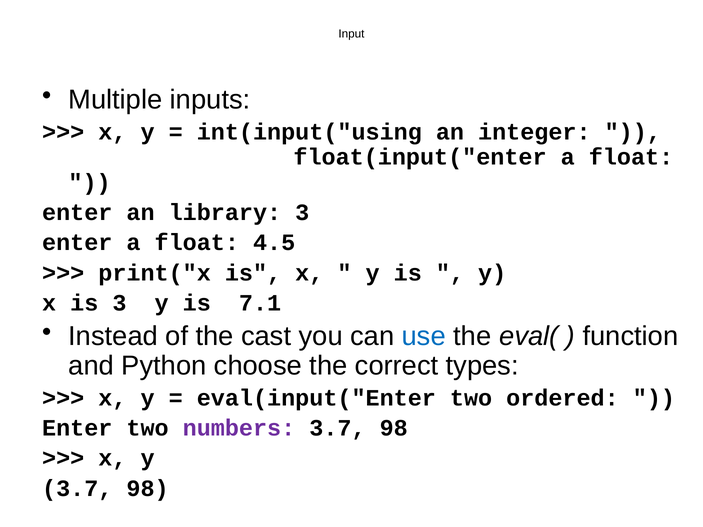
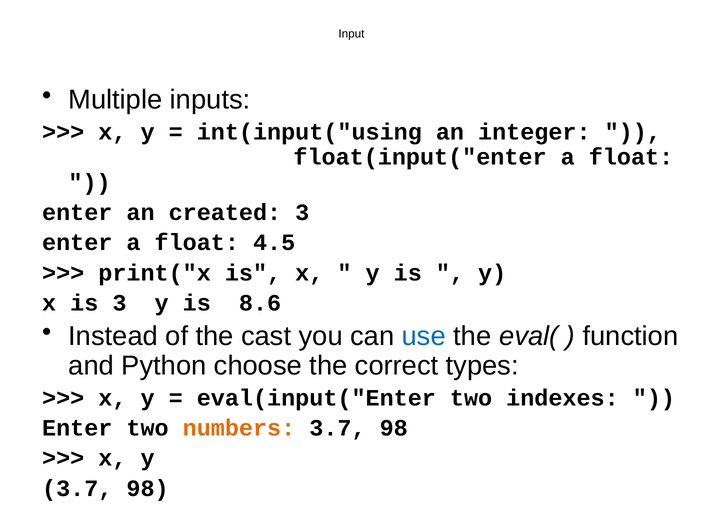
library: library -> created
7.1: 7.1 -> 8.6
ordered: ordered -> indexes
numbers colour: purple -> orange
